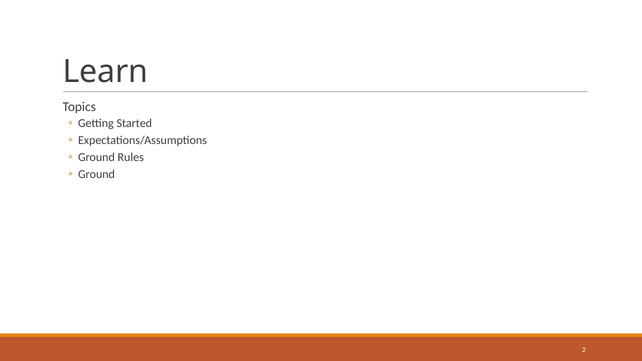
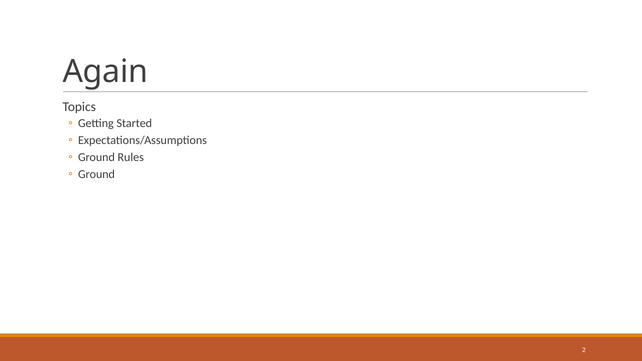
Learn: Learn -> Again
